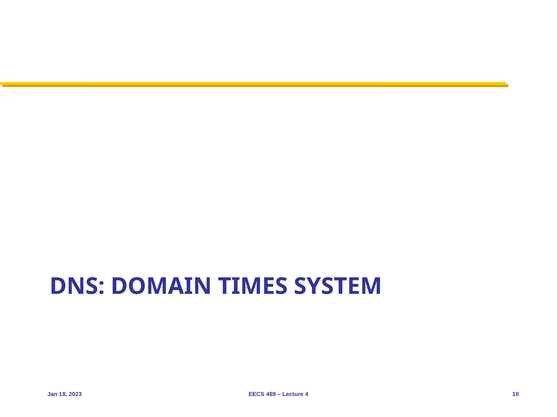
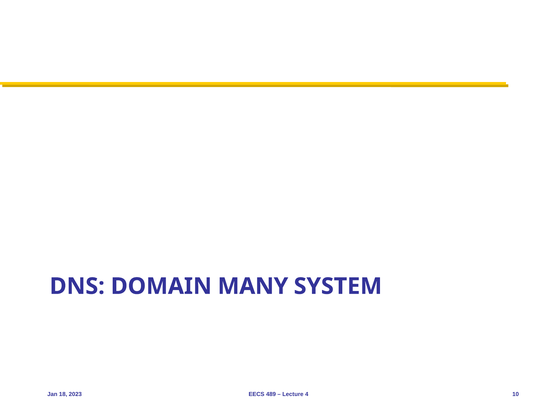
TIMES: TIMES -> MANY
